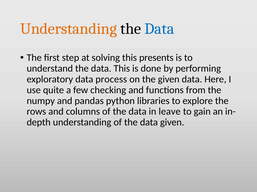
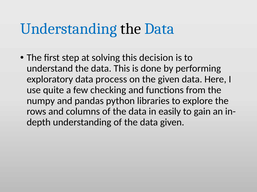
Understanding at (69, 29) colour: orange -> blue
presents: presents -> decision
leave: leave -> easily
